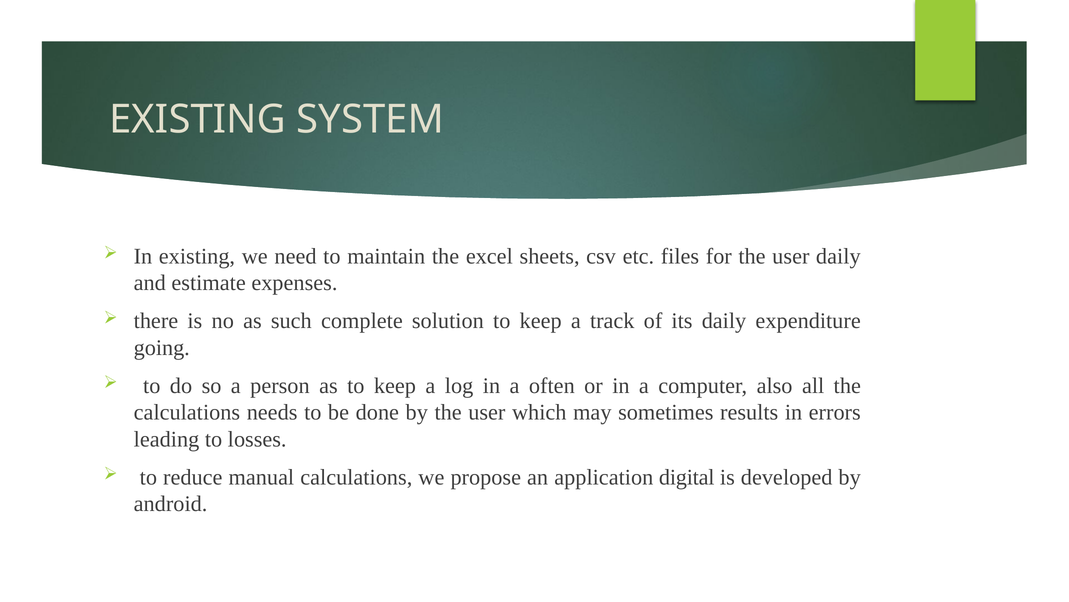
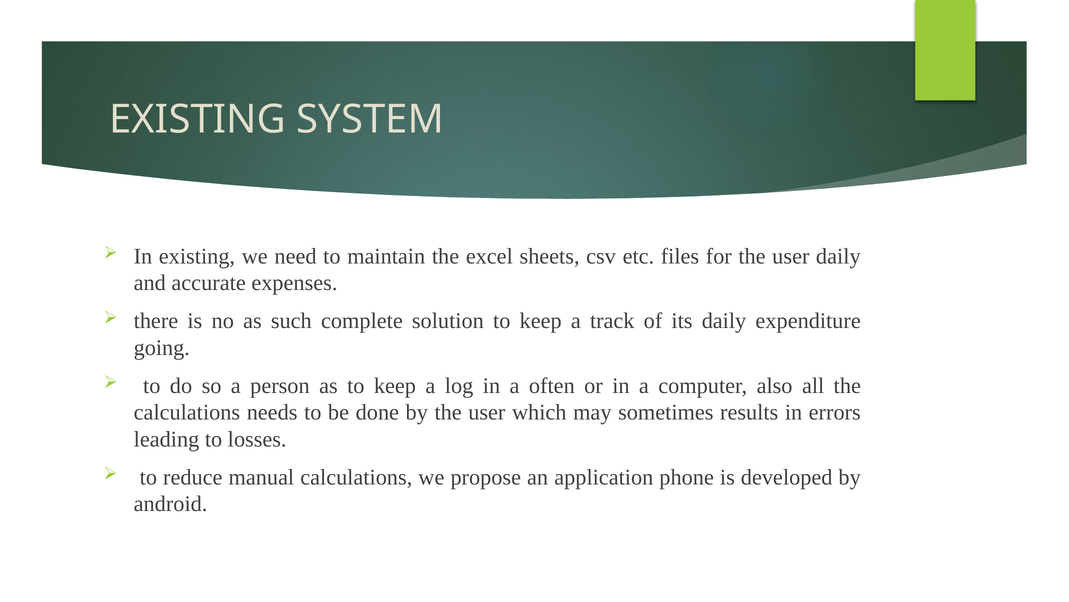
estimate: estimate -> accurate
digital: digital -> phone
